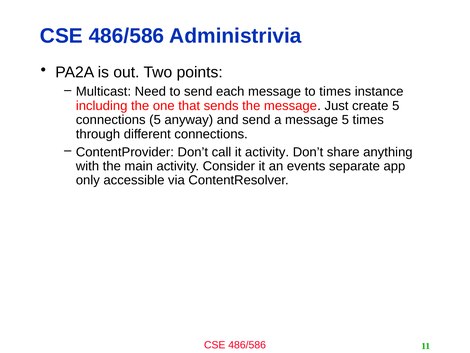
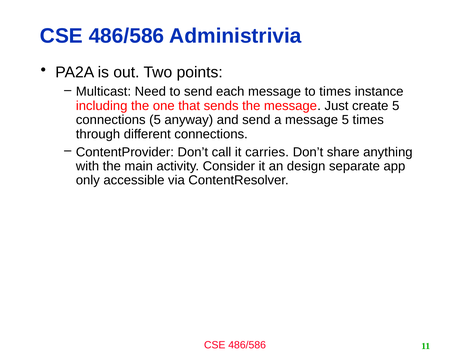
it activity: activity -> carries
events: events -> design
